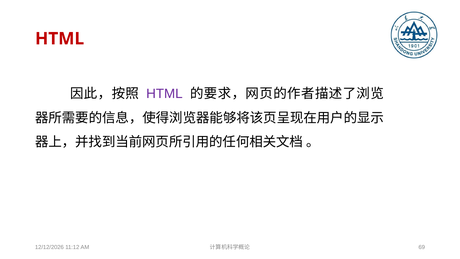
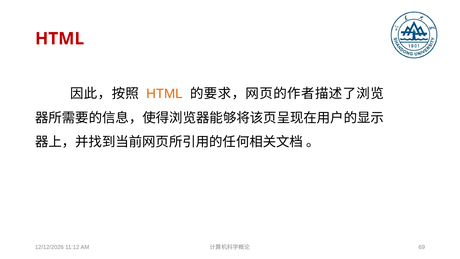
HTML at (164, 94) colour: purple -> orange
